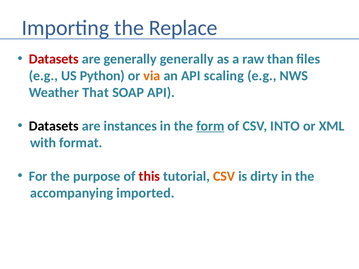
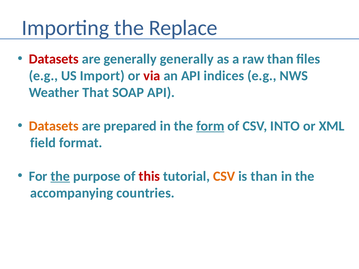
Python: Python -> Import
via colour: orange -> red
scaling: scaling -> indices
Datasets at (54, 126) colour: black -> orange
instances: instances -> prepared
with: with -> field
the at (60, 176) underline: none -> present
is dirty: dirty -> than
imported: imported -> countries
